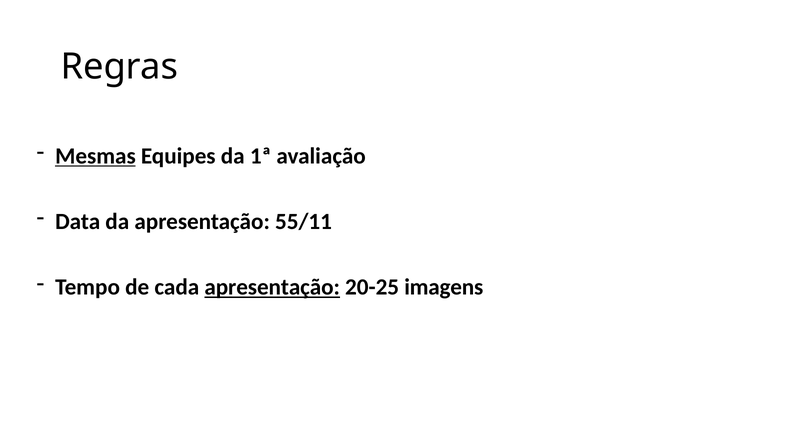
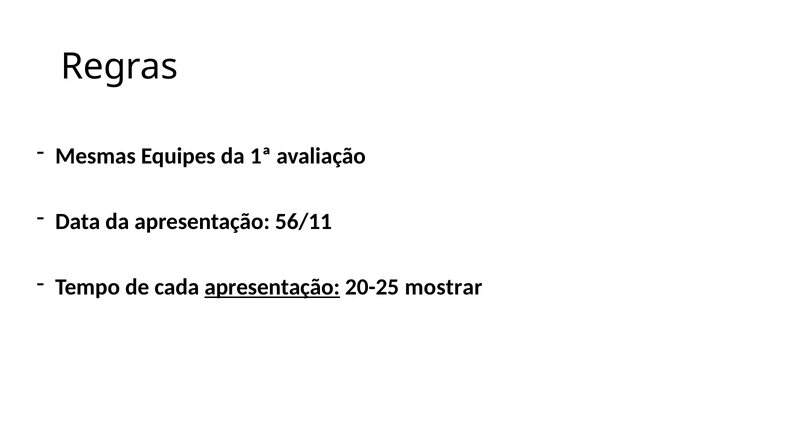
Mesmas underline: present -> none
55/11: 55/11 -> 56/11
imagens: imagens -> mostrar
